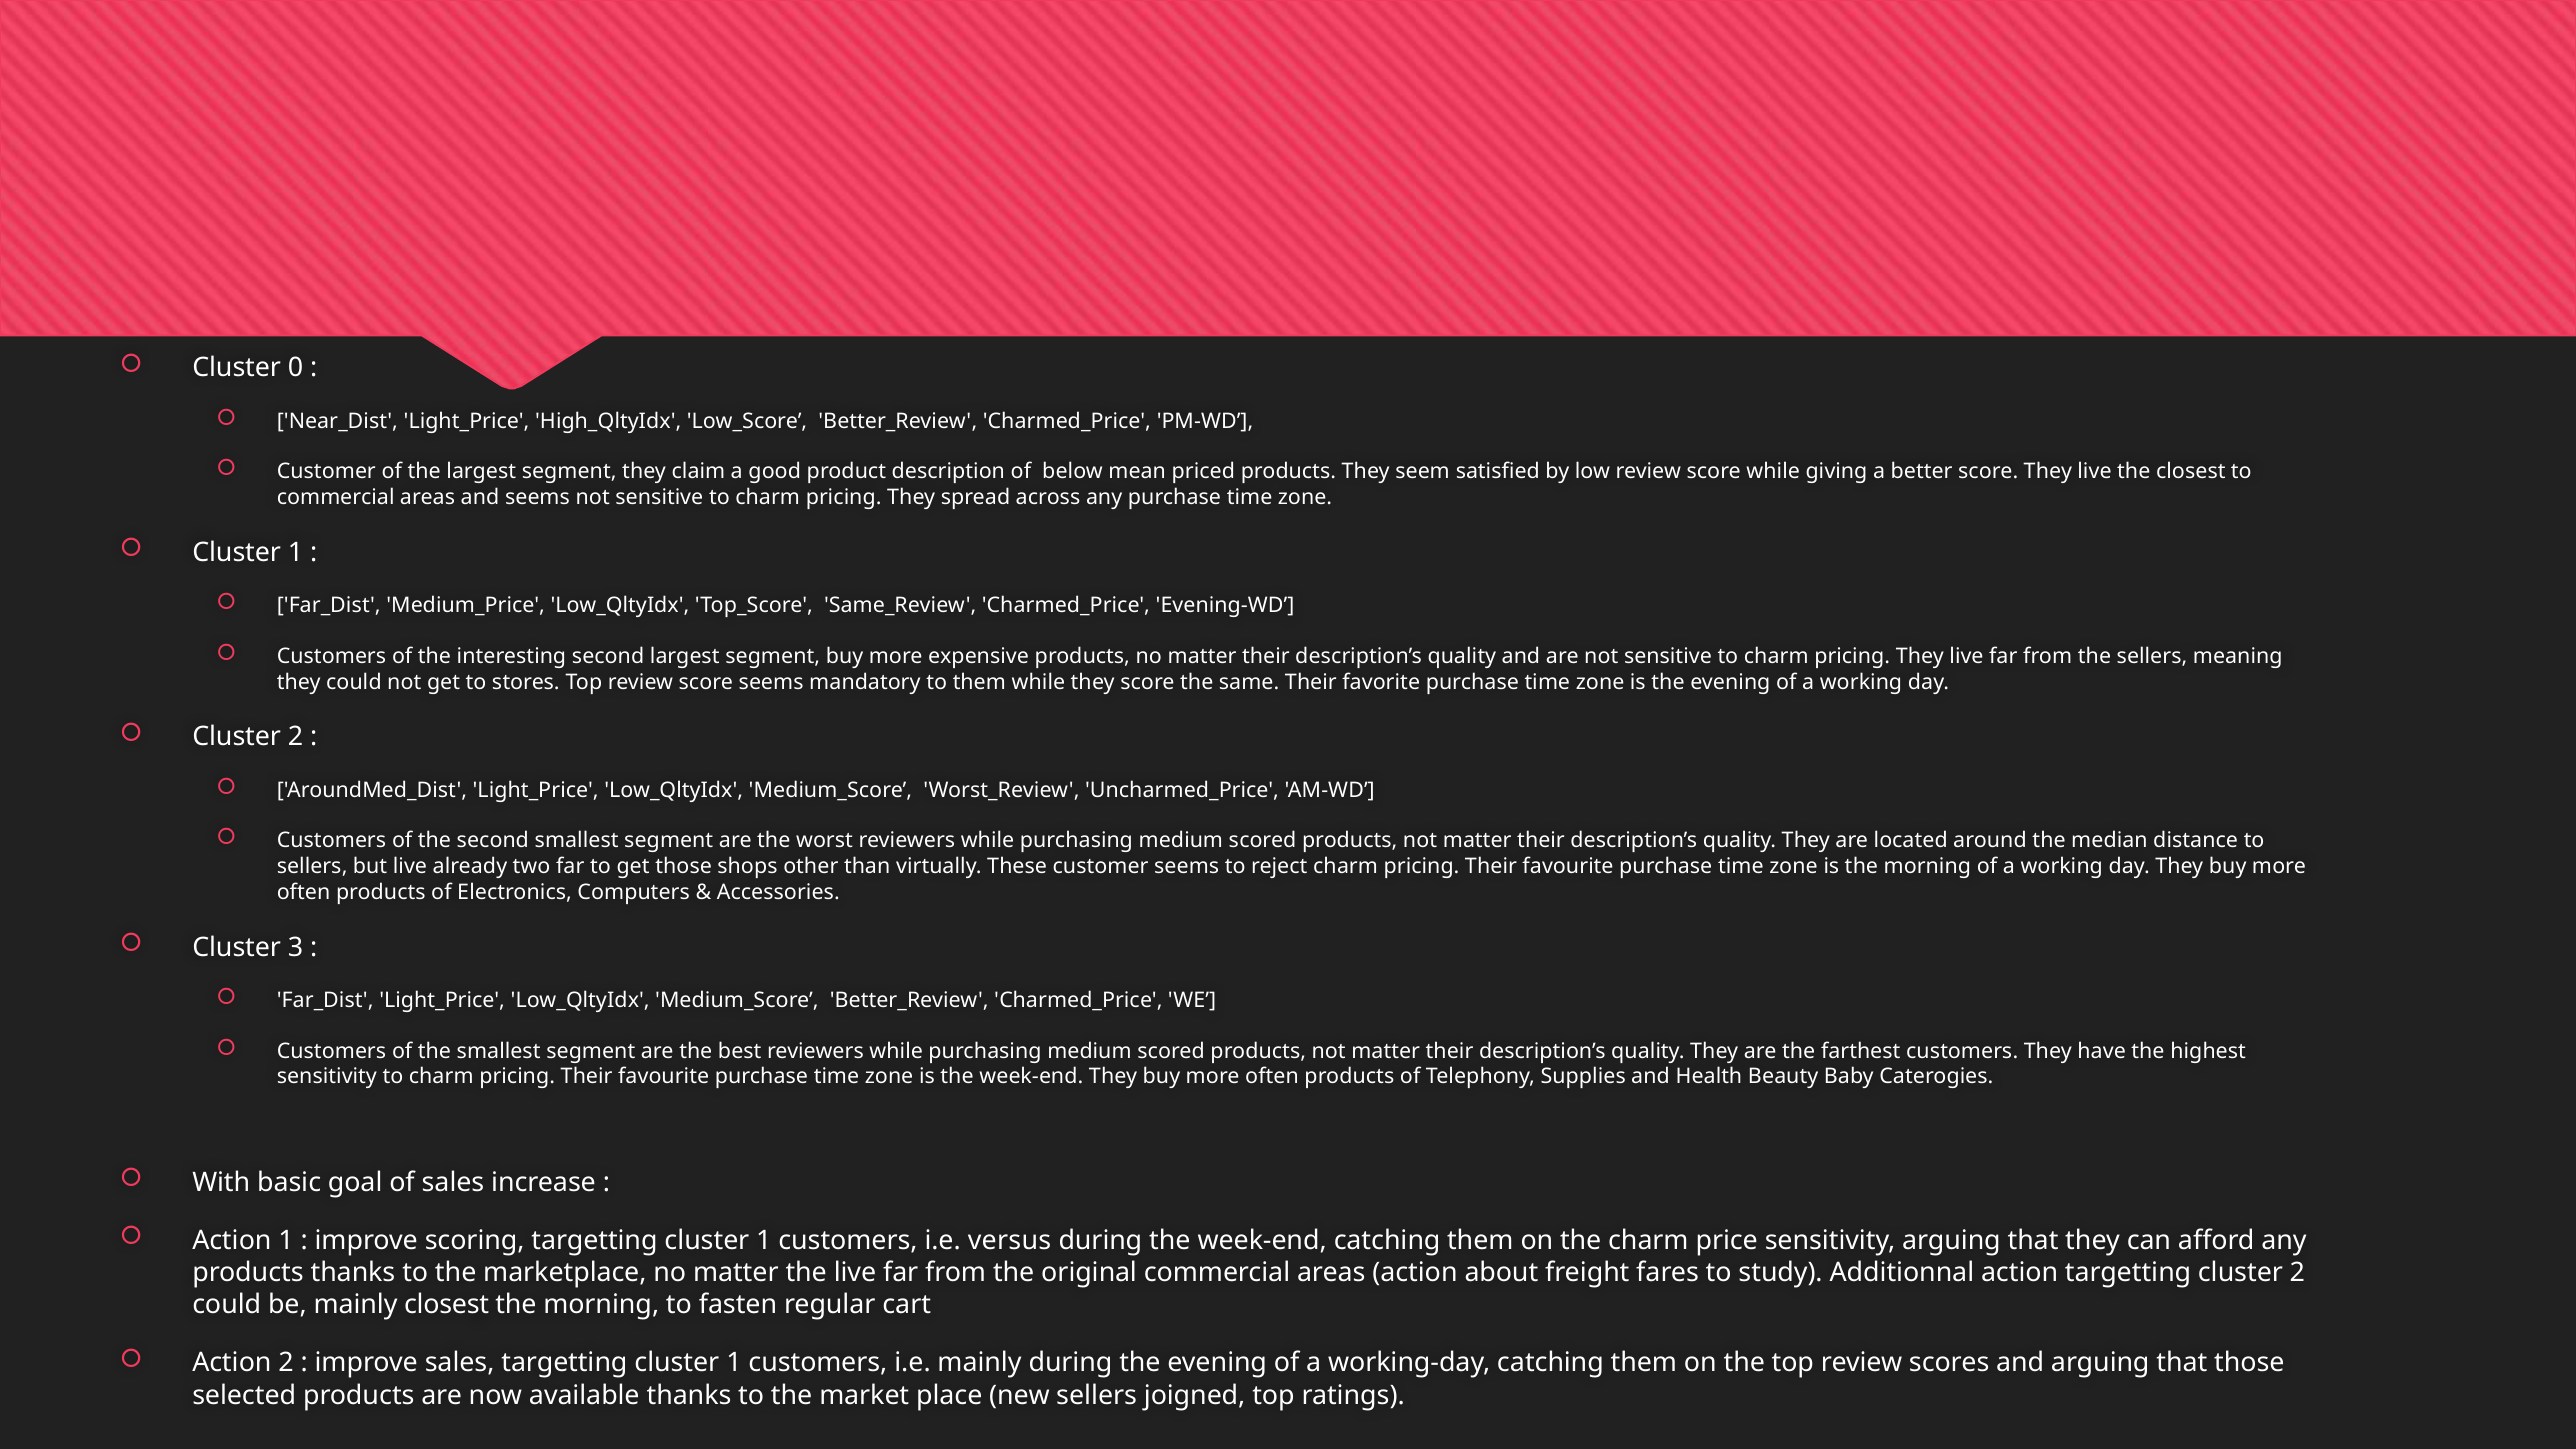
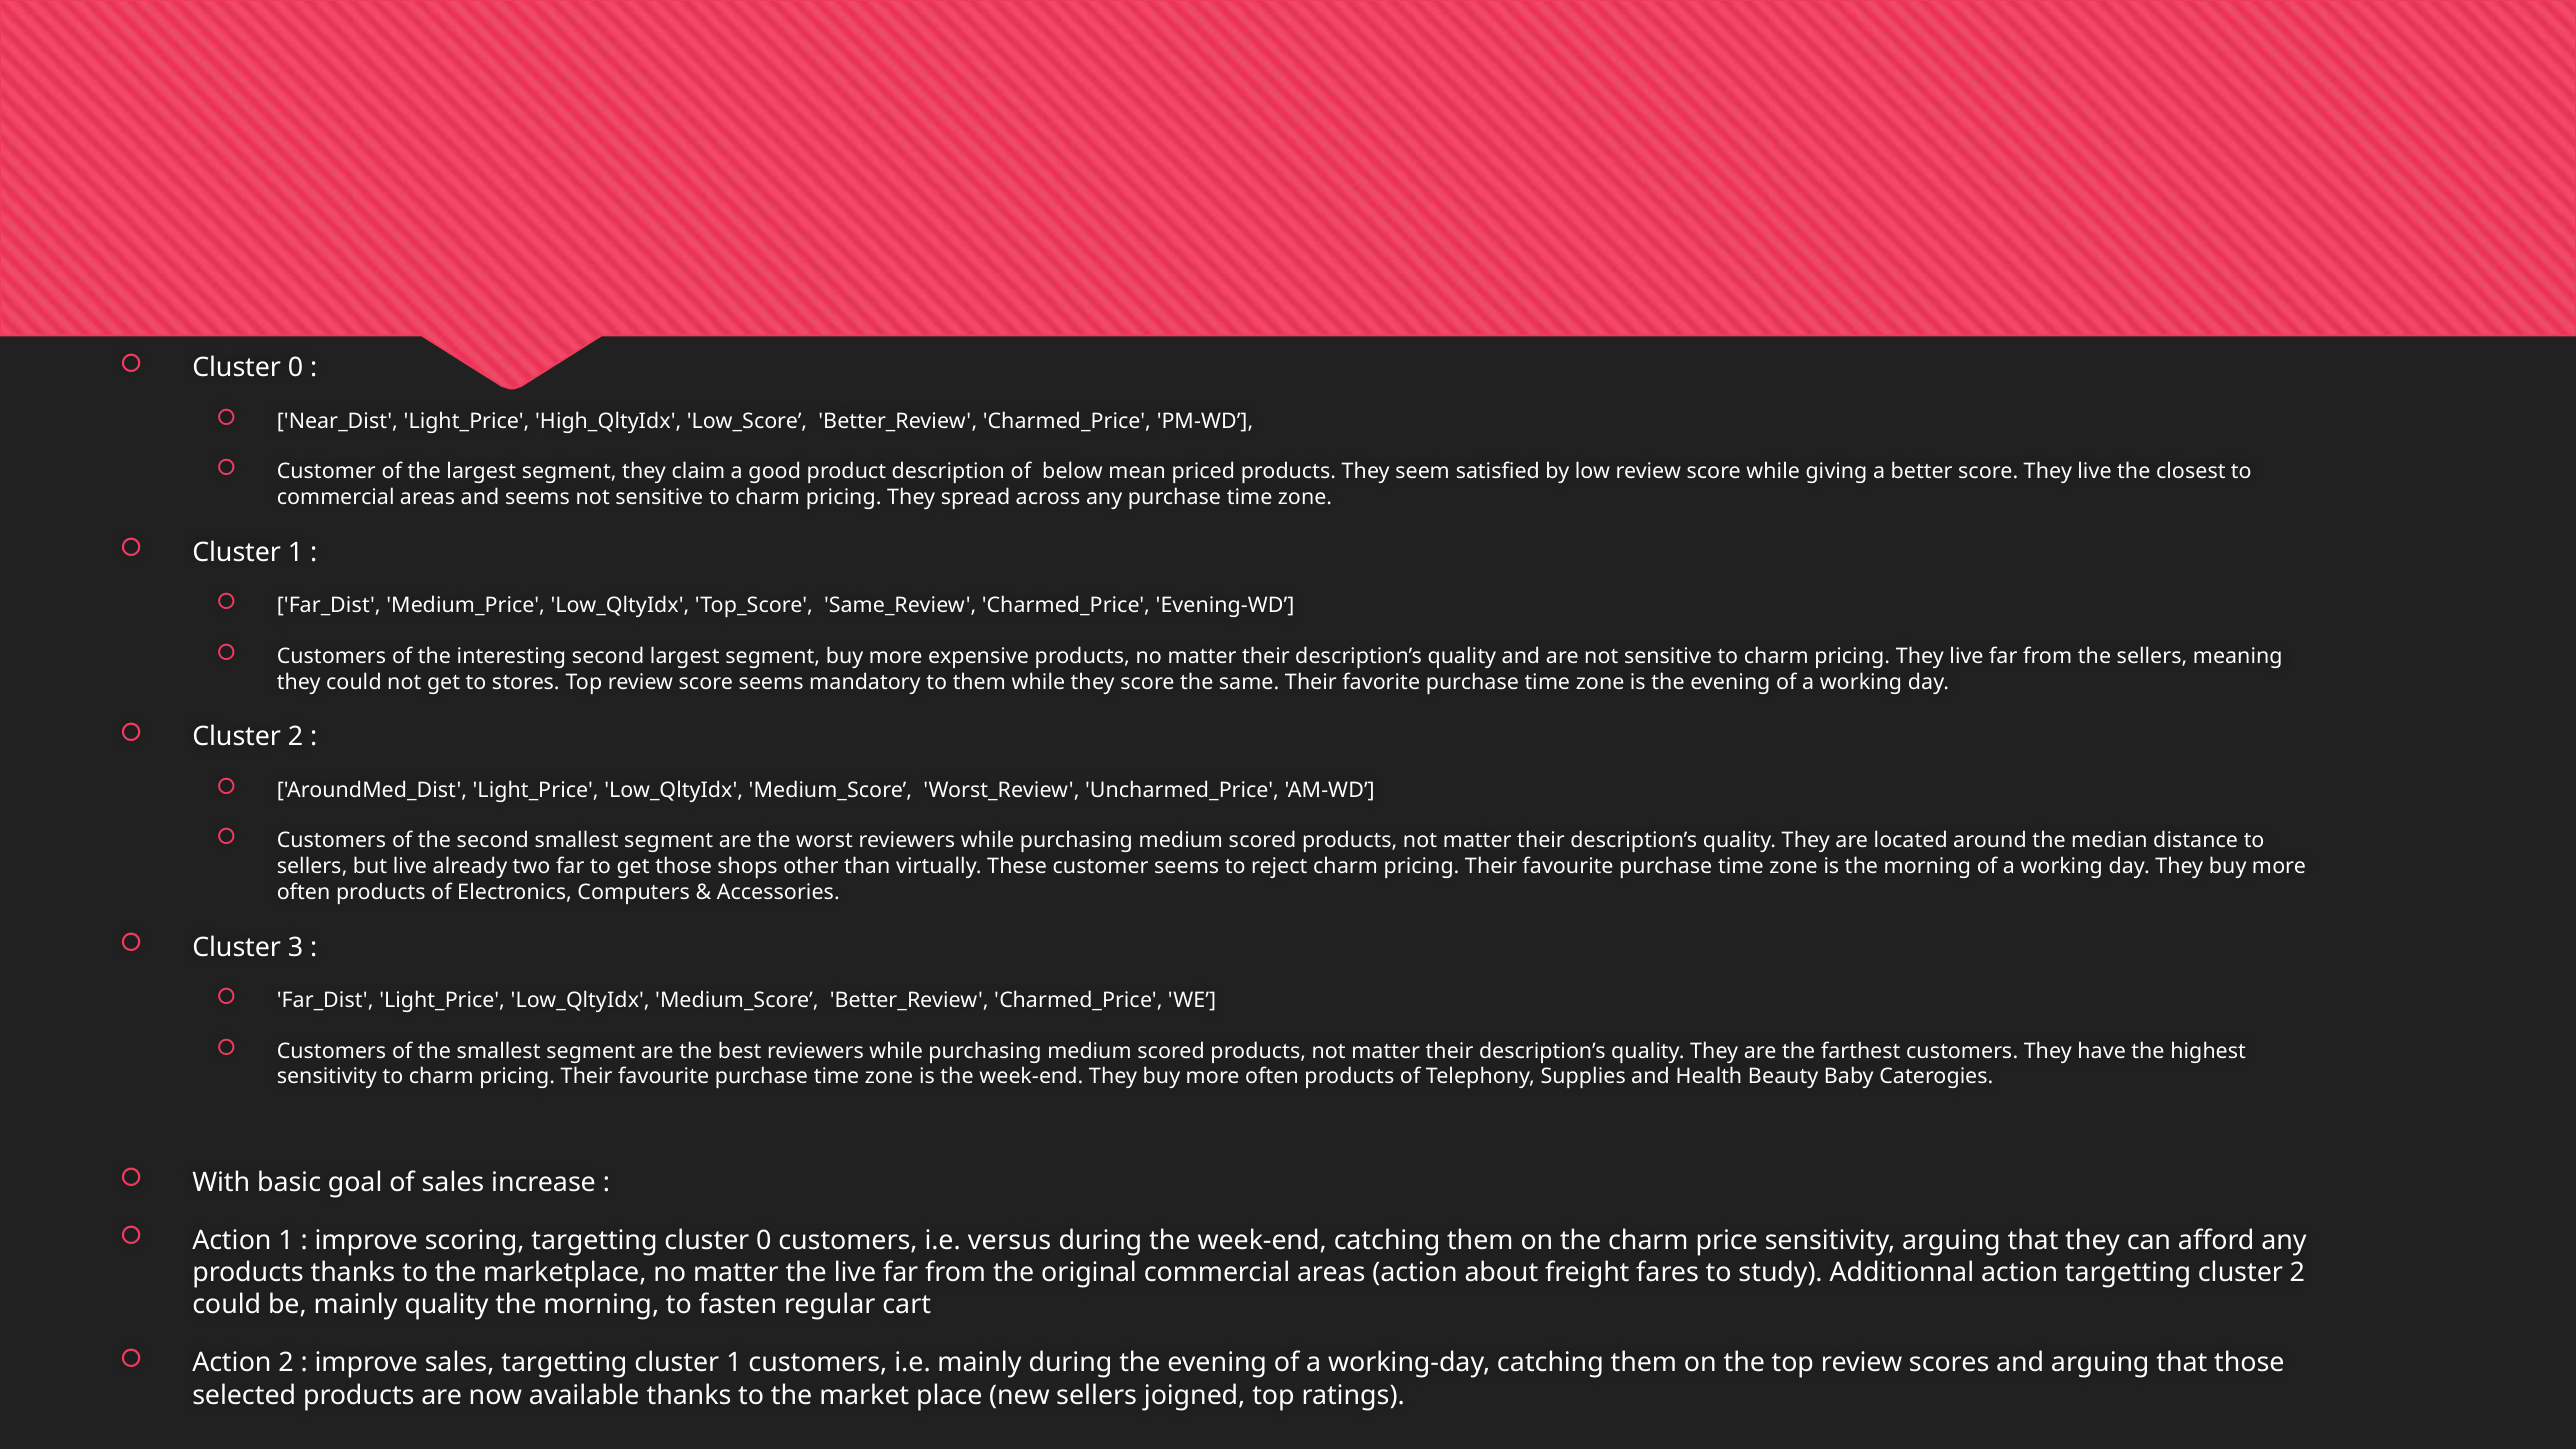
scoring targetting cluster 1: 1 -> 0
mainly closest: closest -> quality
